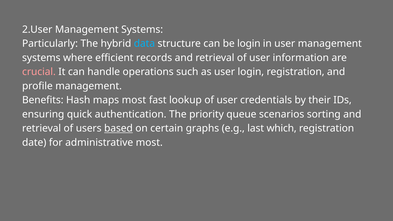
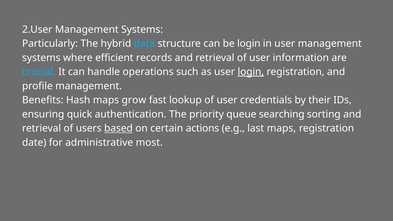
crucial colour: pink -> light blue
login at (251, 72) underline: none -> present
maps most: most -> grow
scenarios: scenarios -> searching
graphs: graphs -> actions
last which: which -> maps
